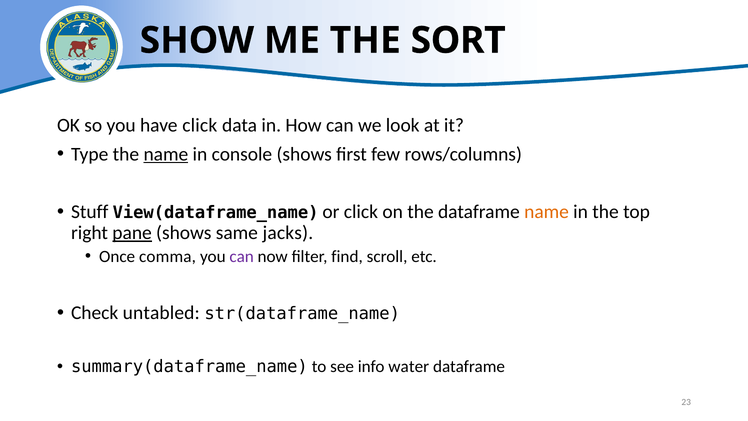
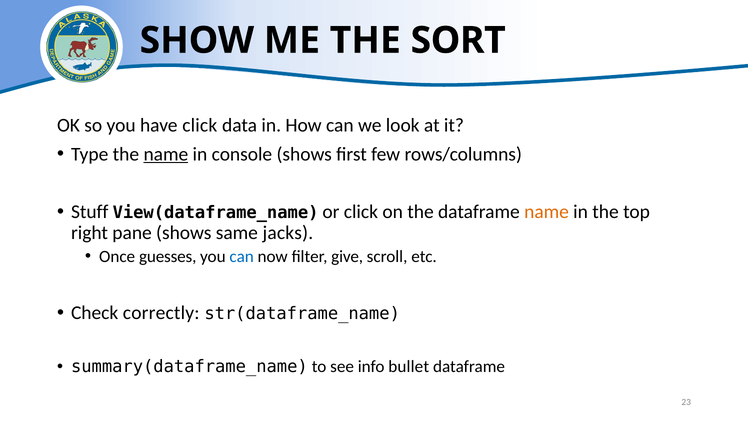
pane underline: present -> none
comma: comma -> guesses
can at (242, 256) colour: purple -> blue
find: find -> give
untabled: untabled -> correctly
water: water -> bullet
